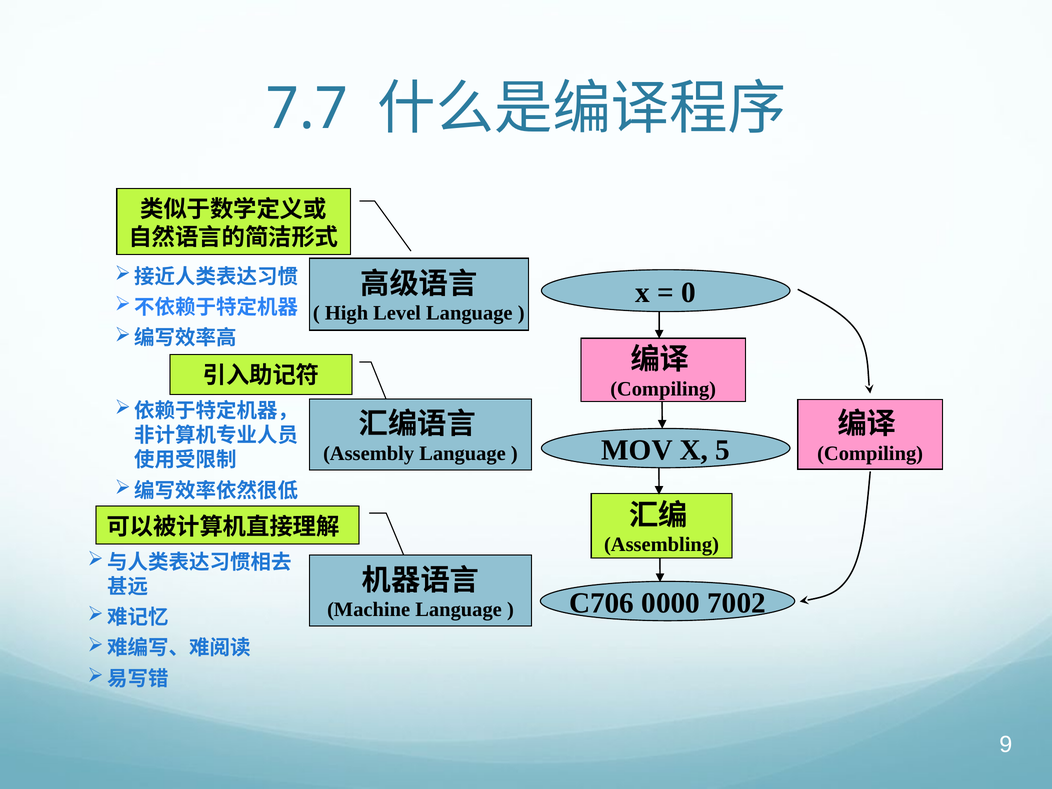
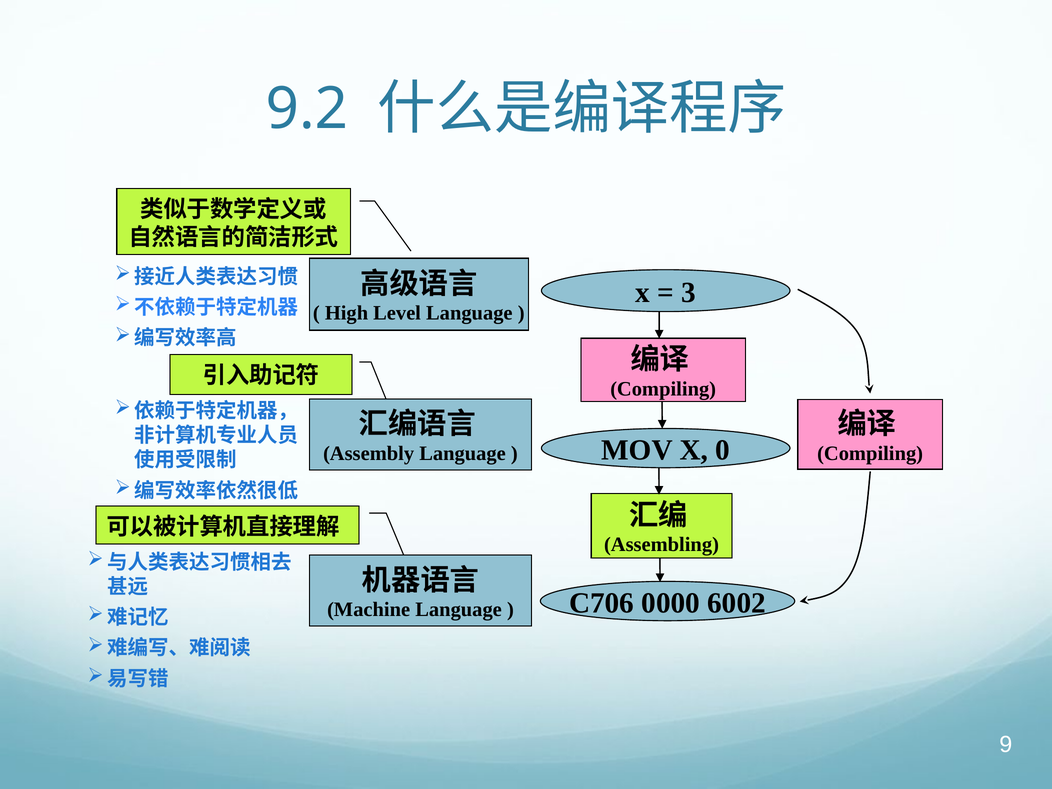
7.7: 7.7 -> 9.2
0: 0 -> 3
5: 5 -> 0
7002: 7002 -> 6002
